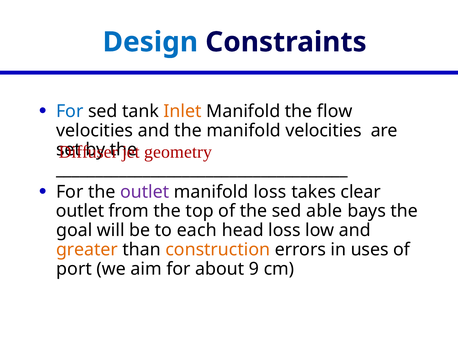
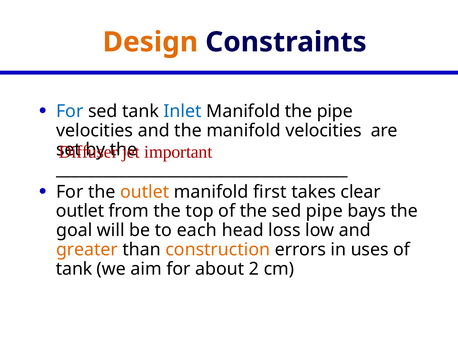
Design colour: blue -> orange
Inlet colour: orange -> blue
the flow: flow -> pipe
geometry: geometry -> important
outlet at (145, 192) colour: purple -> orange
manifold loss: loss -> first
sed able: able -> pipe
port at (74, 269): port -> tank
9: 9 -> 2
